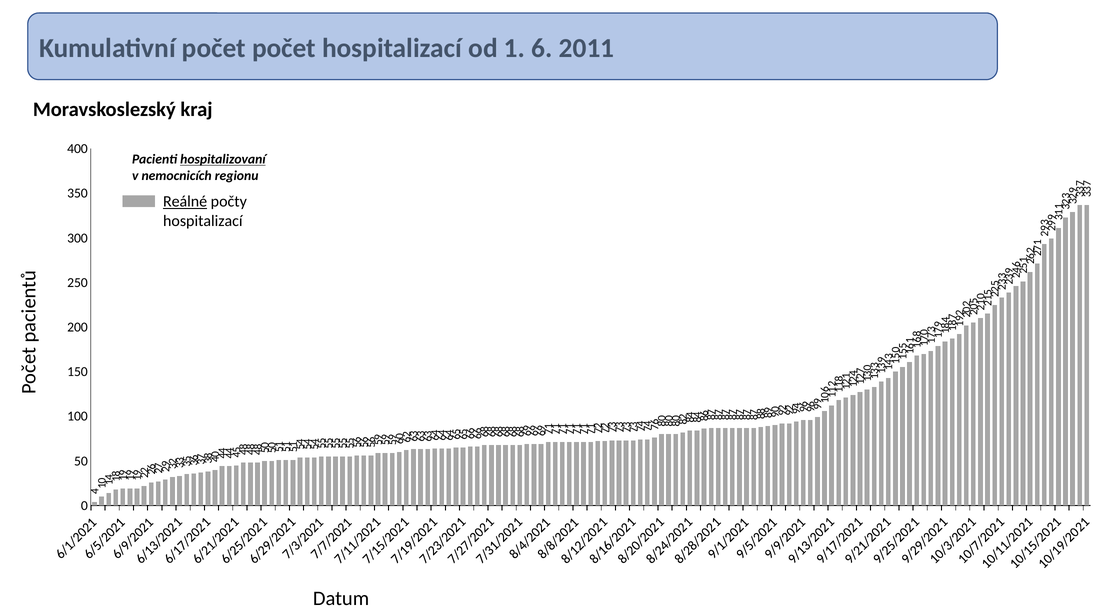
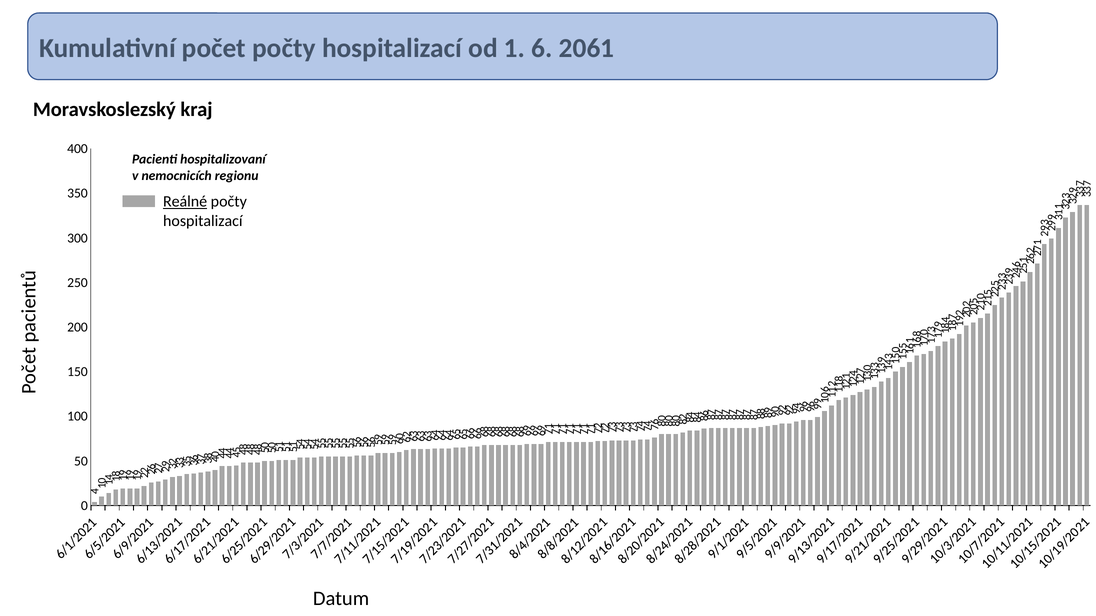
počet počet: počet -> počty
2011: 2011 -> 2061
hospitalizovaní underline: present -> none
